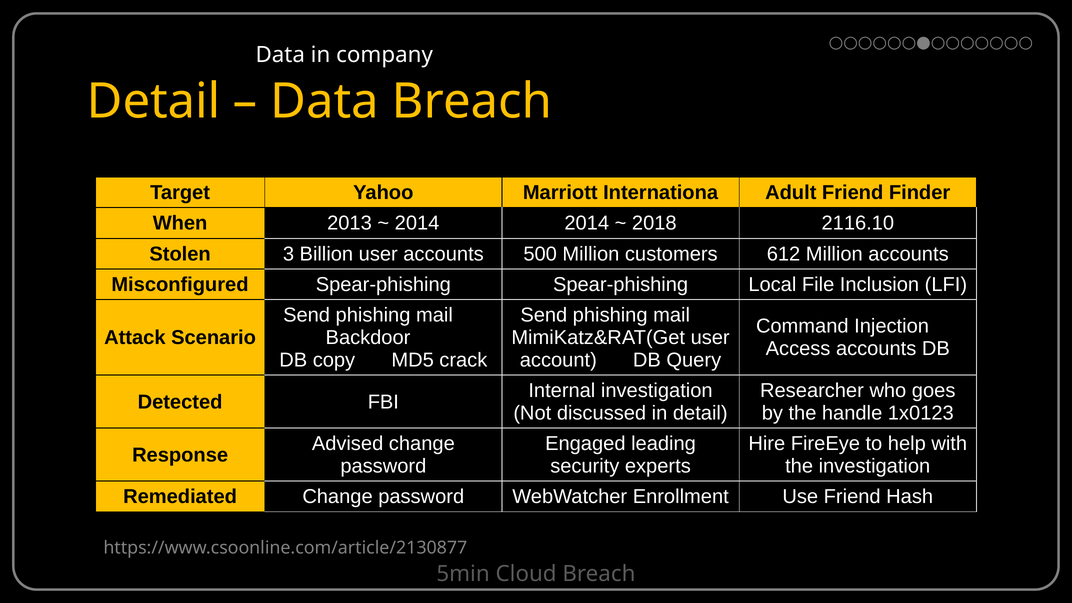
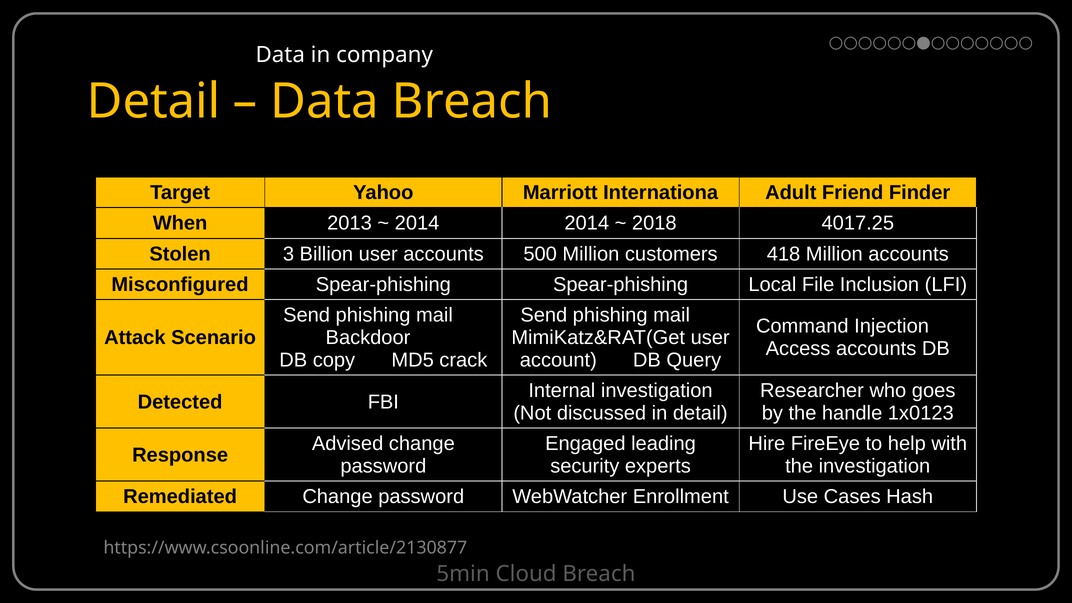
2116.10: 2116.10 -> 4017.25
612: 612 -> 418
Use Friend: Friend -> Cases
